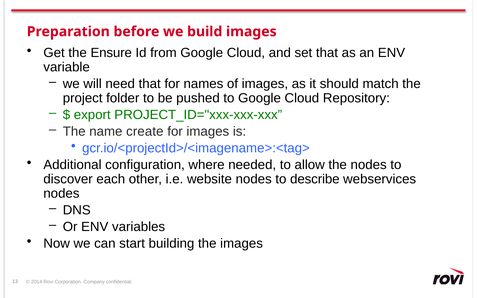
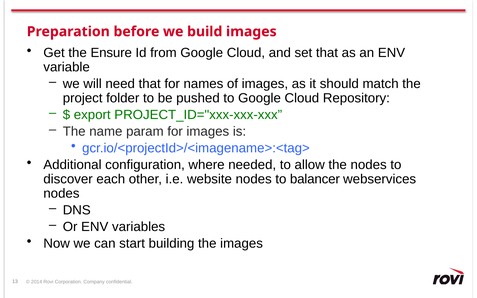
create: create -> param
describe: describe -> balancer
